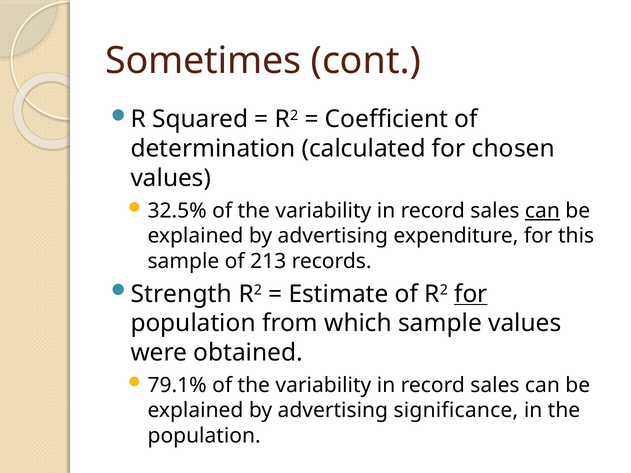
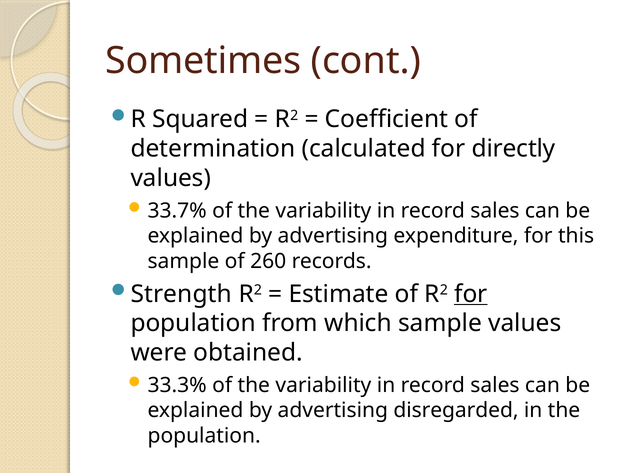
chosen: chosen -> directly
32.5%: 32.5% -> 33.7%
can at (542, 211) underline: present -> none
213: 213 -> 260
79.1%: 79.1% -> 33.3%
significance: significance -> disregarded
